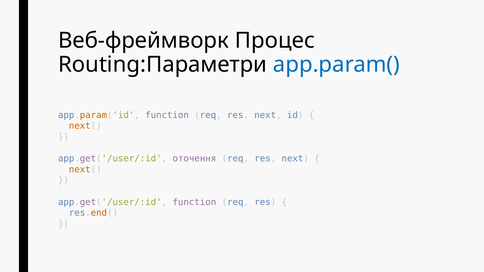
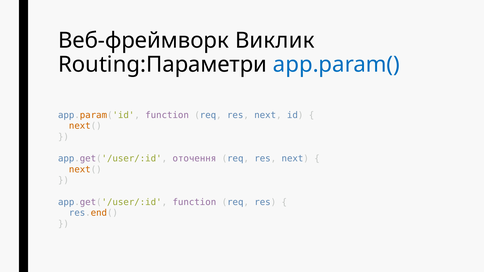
Процес: Процес -> Виклик
